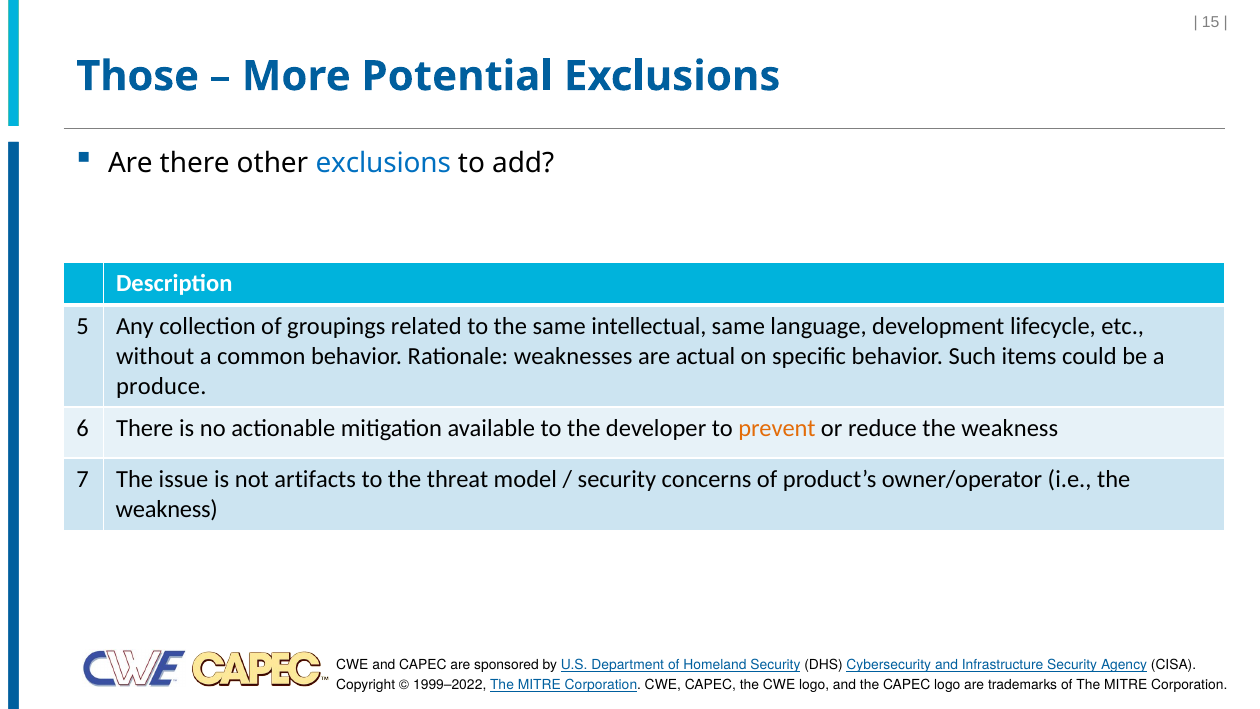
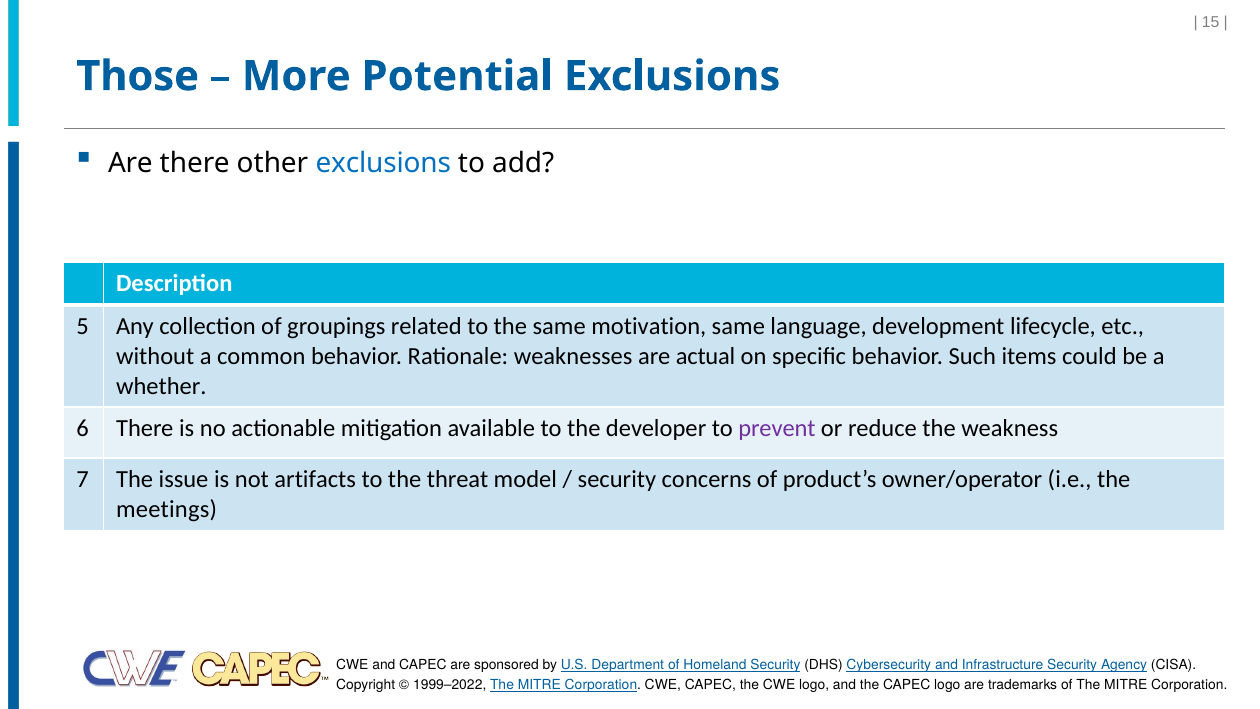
intellectual: intellectual -> motivation
produce: produce -> whether
prevent colour: orange -> purple
weakness at (167, 509): weakness -> meetings
